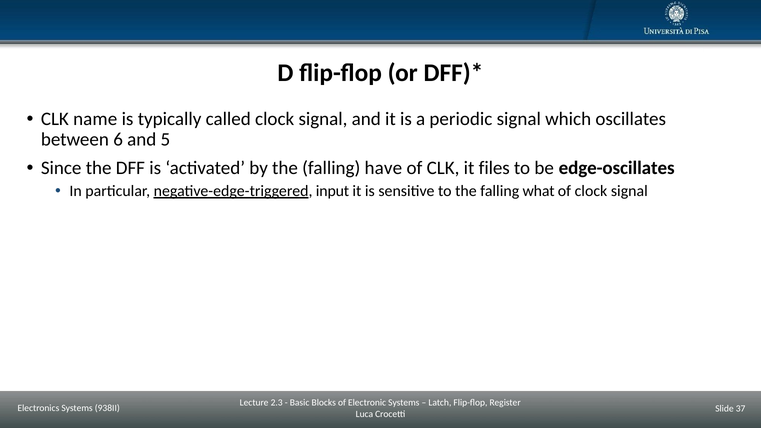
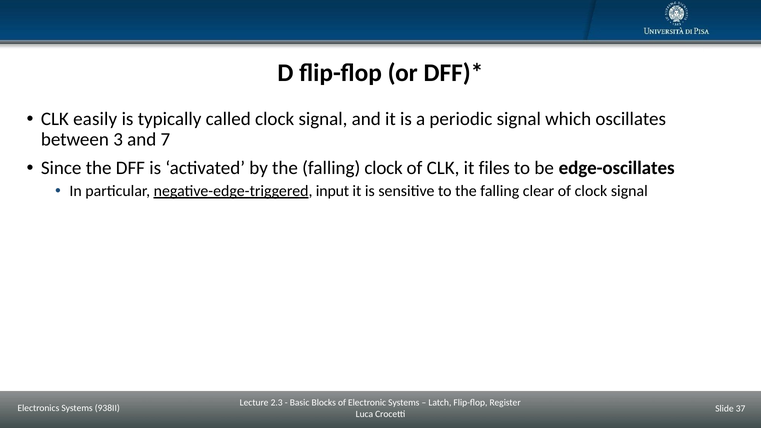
name: name -> easily
6: 6 -> 3
5: 5 -> 7
falling have: have -> clock
what: what -> clear
